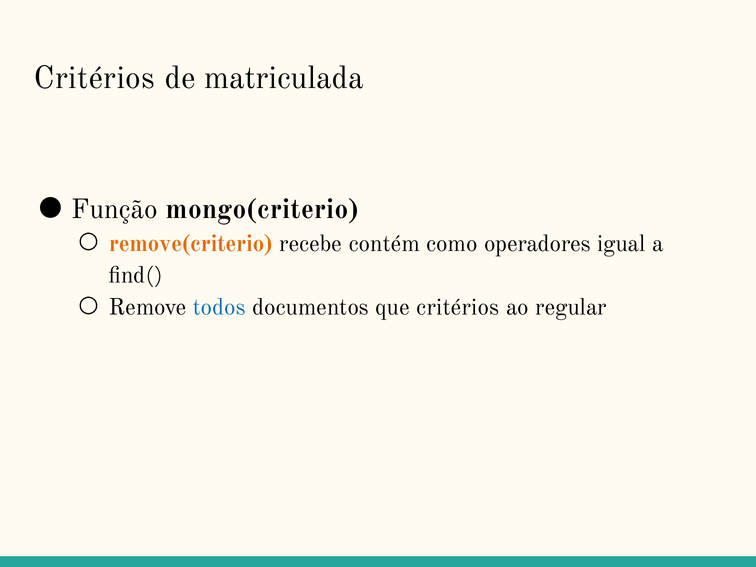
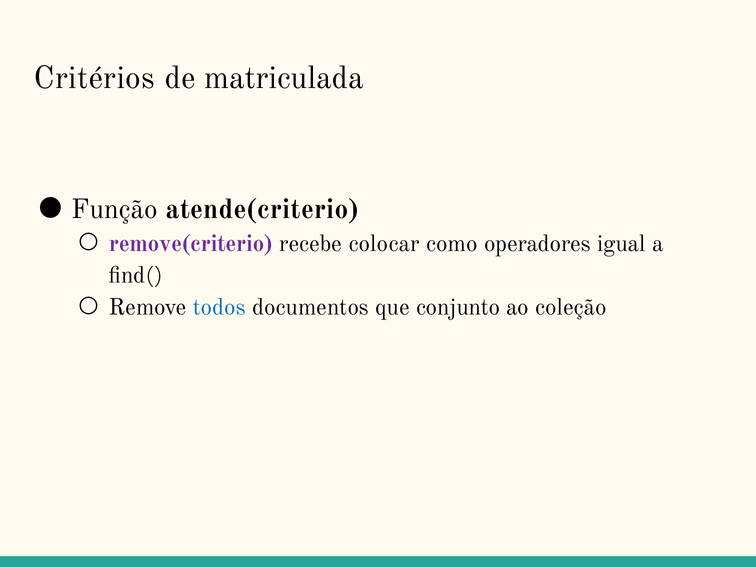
mongo(criterio: mongo(criterio -> atende(criterio
remove(criterio colour: orange -> purple
contém: contém -> colocar
que critérios: critérios -> conjunto
regular: regular -> coleção
